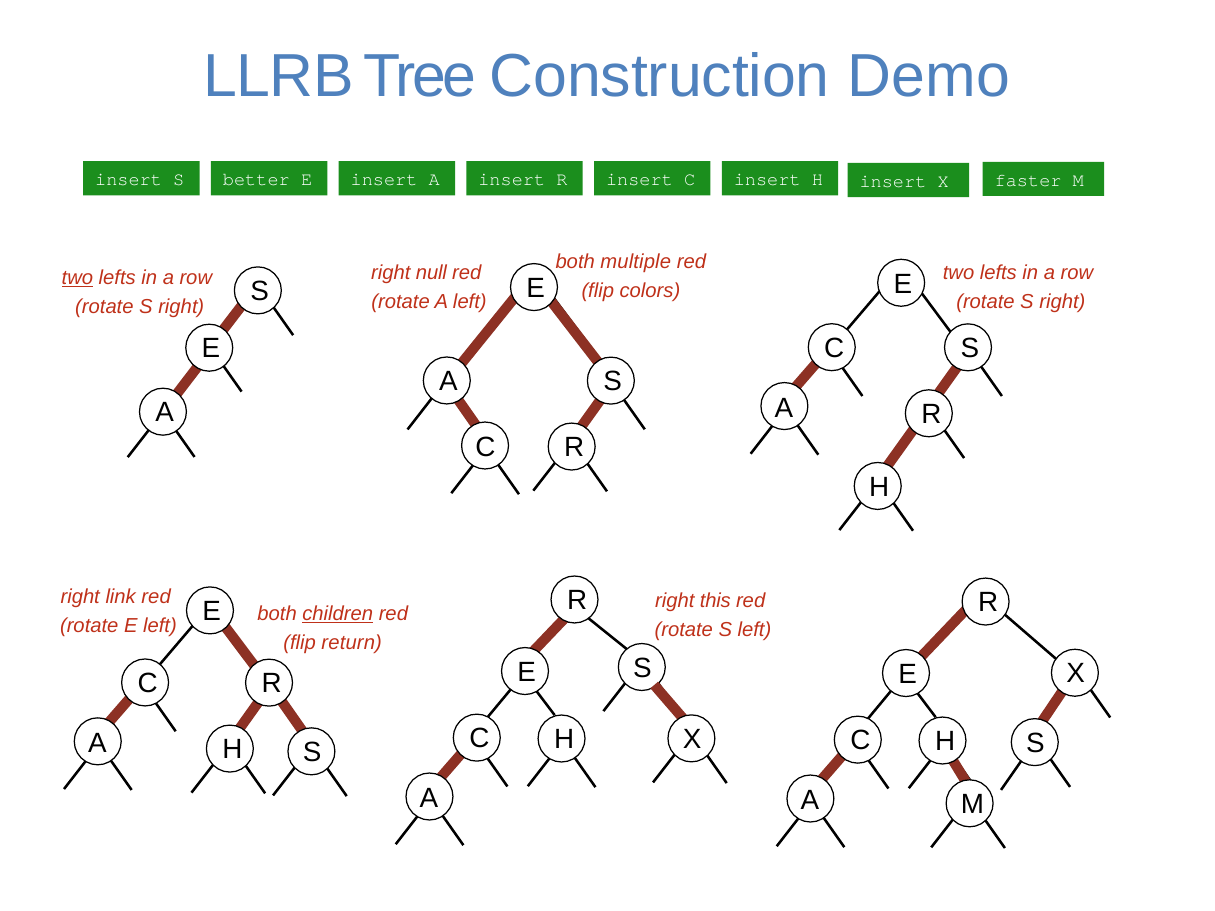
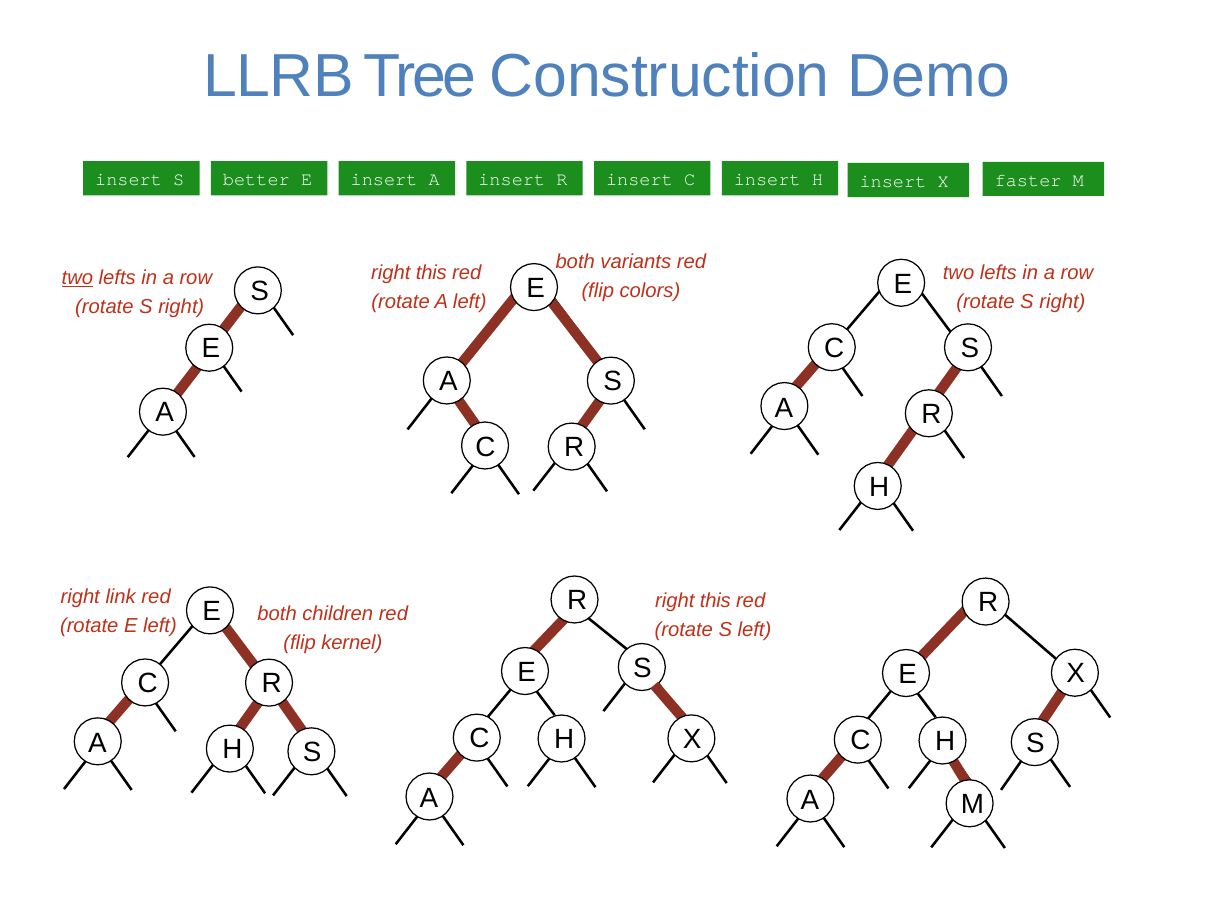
multiple: multiple -> variants
null at (431, 273): null -> this
children underline: present -> none
return: return -> kernel
